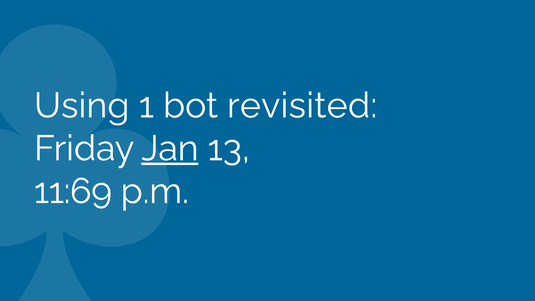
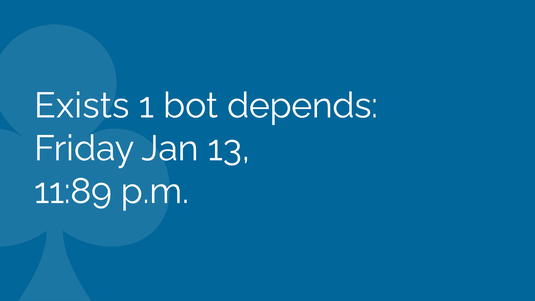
Using: Using -> Exists
revisited: revisited -> depends
Jan underline: present -> none
11:69: 11:69 -> 11:89
